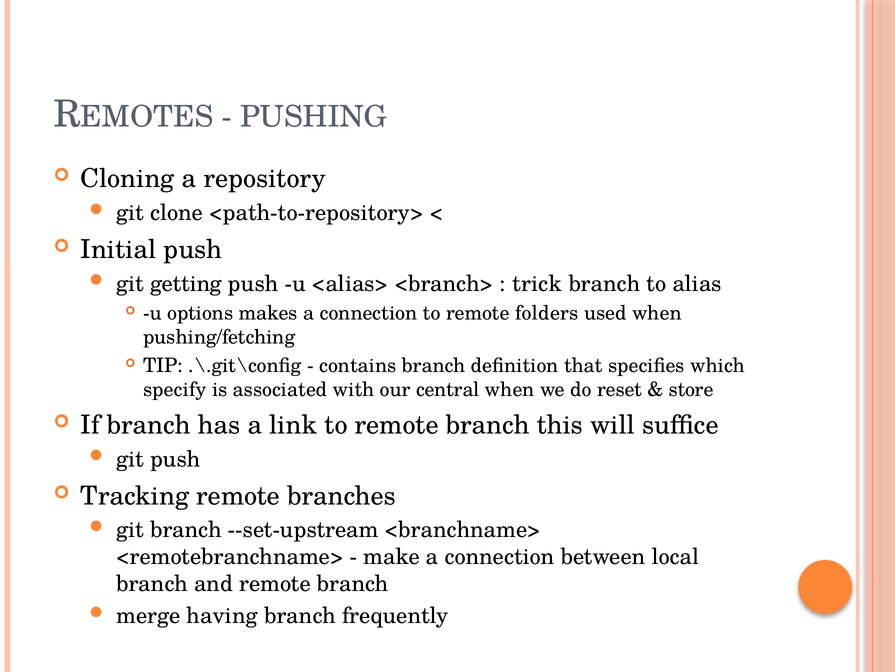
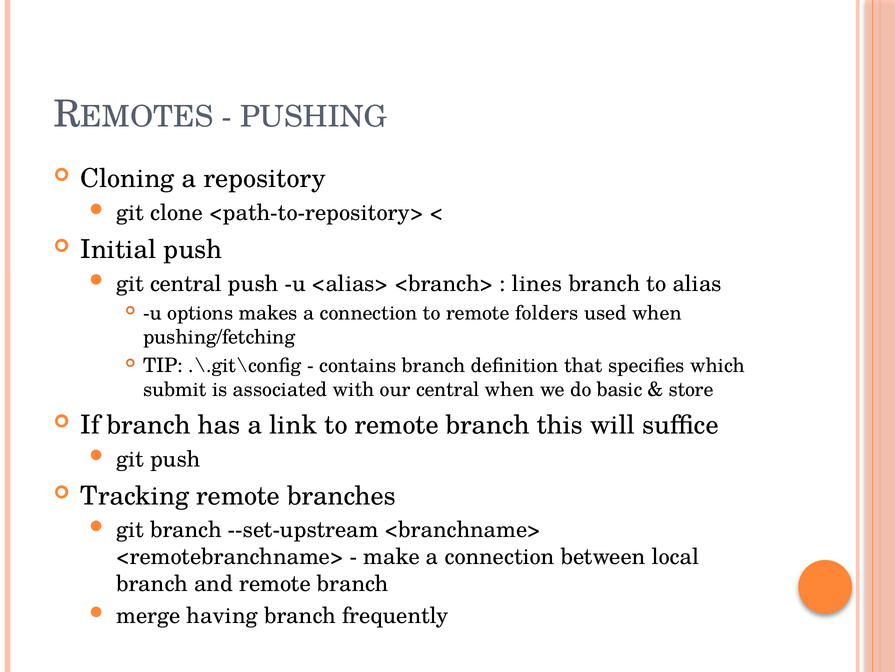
git getting: getting -> central
trick: trick -> lines
specify: specify -> submit
reset: reset -> basic
